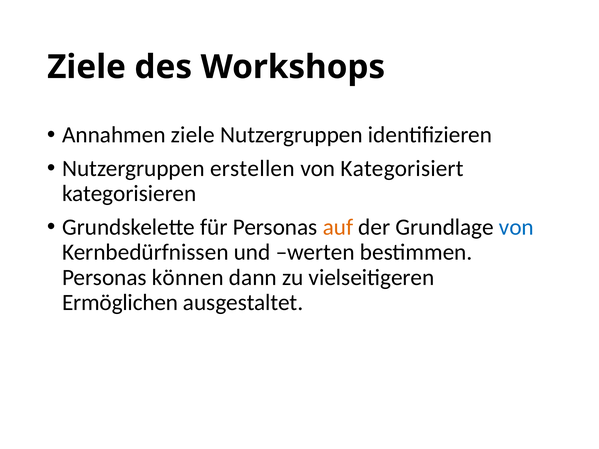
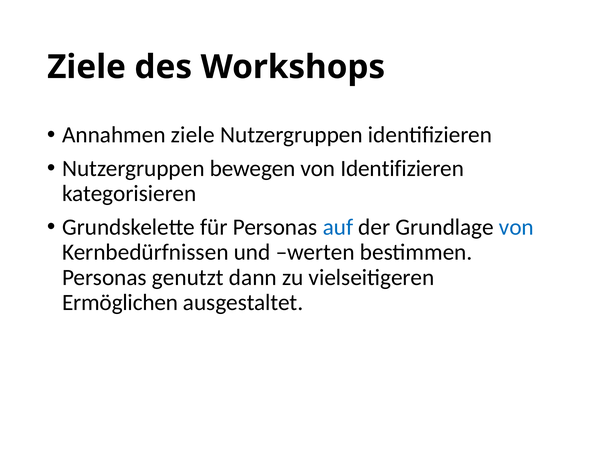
erstellen: erstellen -> bewegen
von Kategorisiert: Kategorisiert -> Identifizieren
auf colour: orange -> blue
können: können -> genutzt
